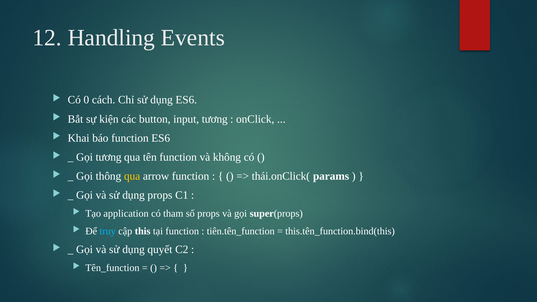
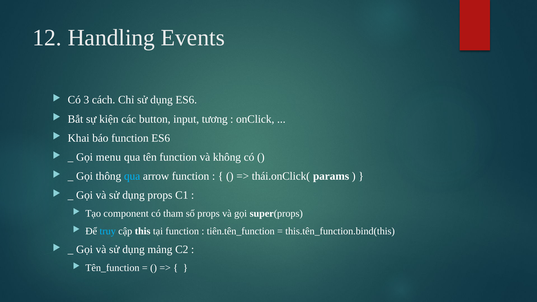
0: 0 -> 3
Gọi tương: tương -> menu
qua at (132, 176) colour: yellow -> light blue
application: application -> component
quyết: quyết -> mảng
